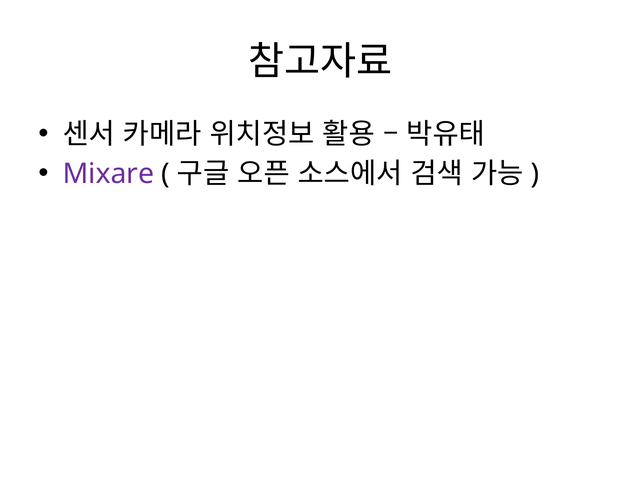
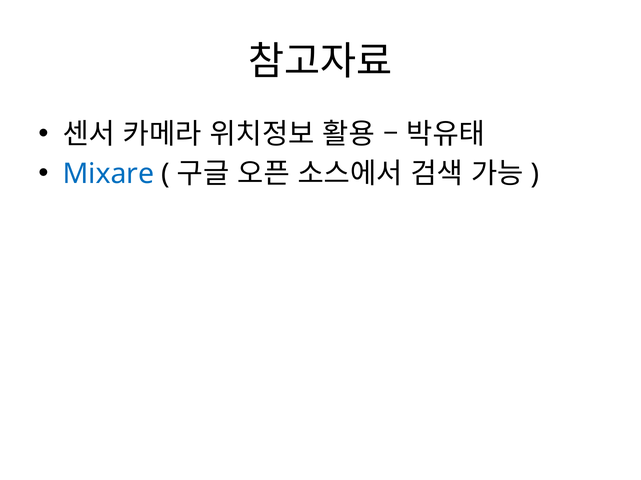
Mixare colour: purple -> blue
